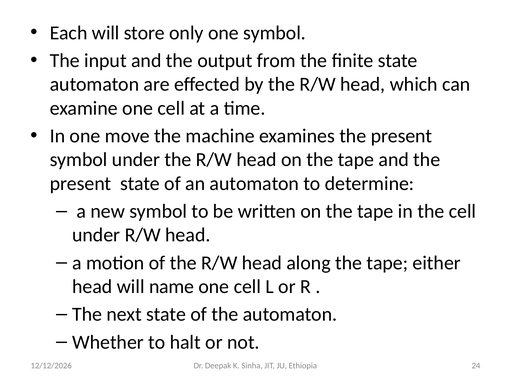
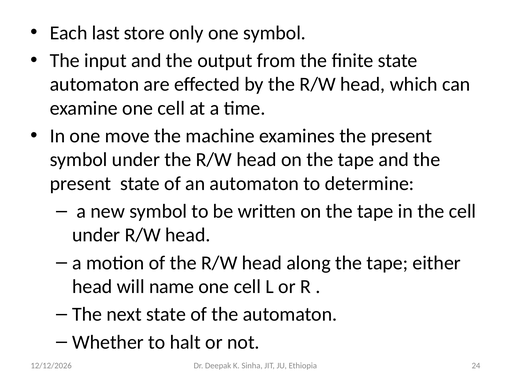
Each will: will -> last
